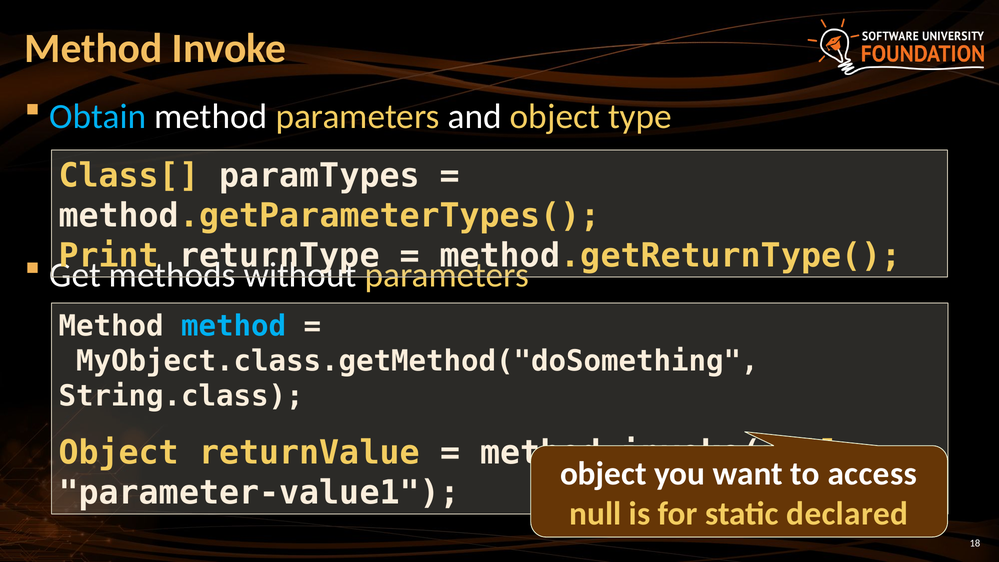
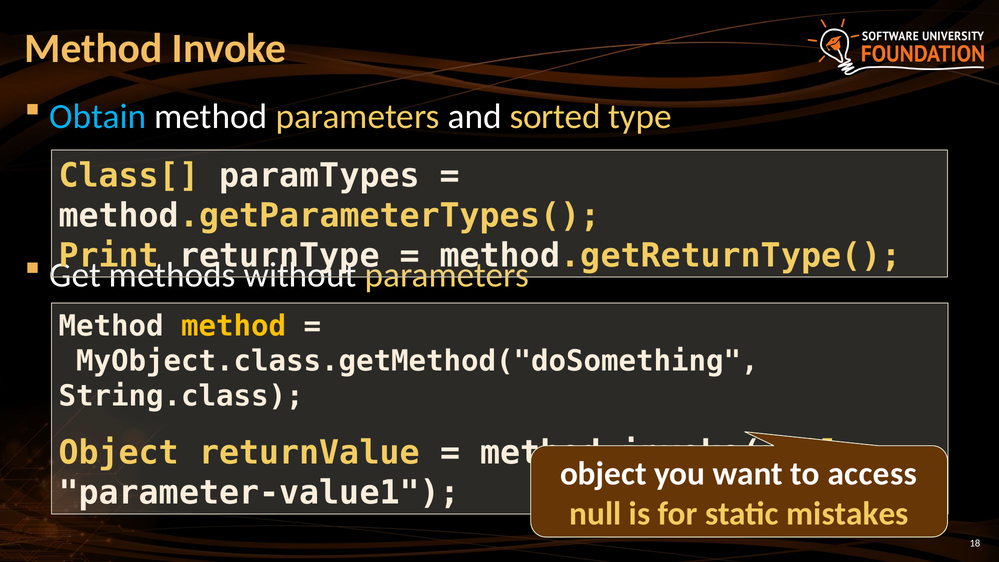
and object: object -> sorted
method at (234, 326) colour: light blue -> yellow
declared: declared -> mistakes
